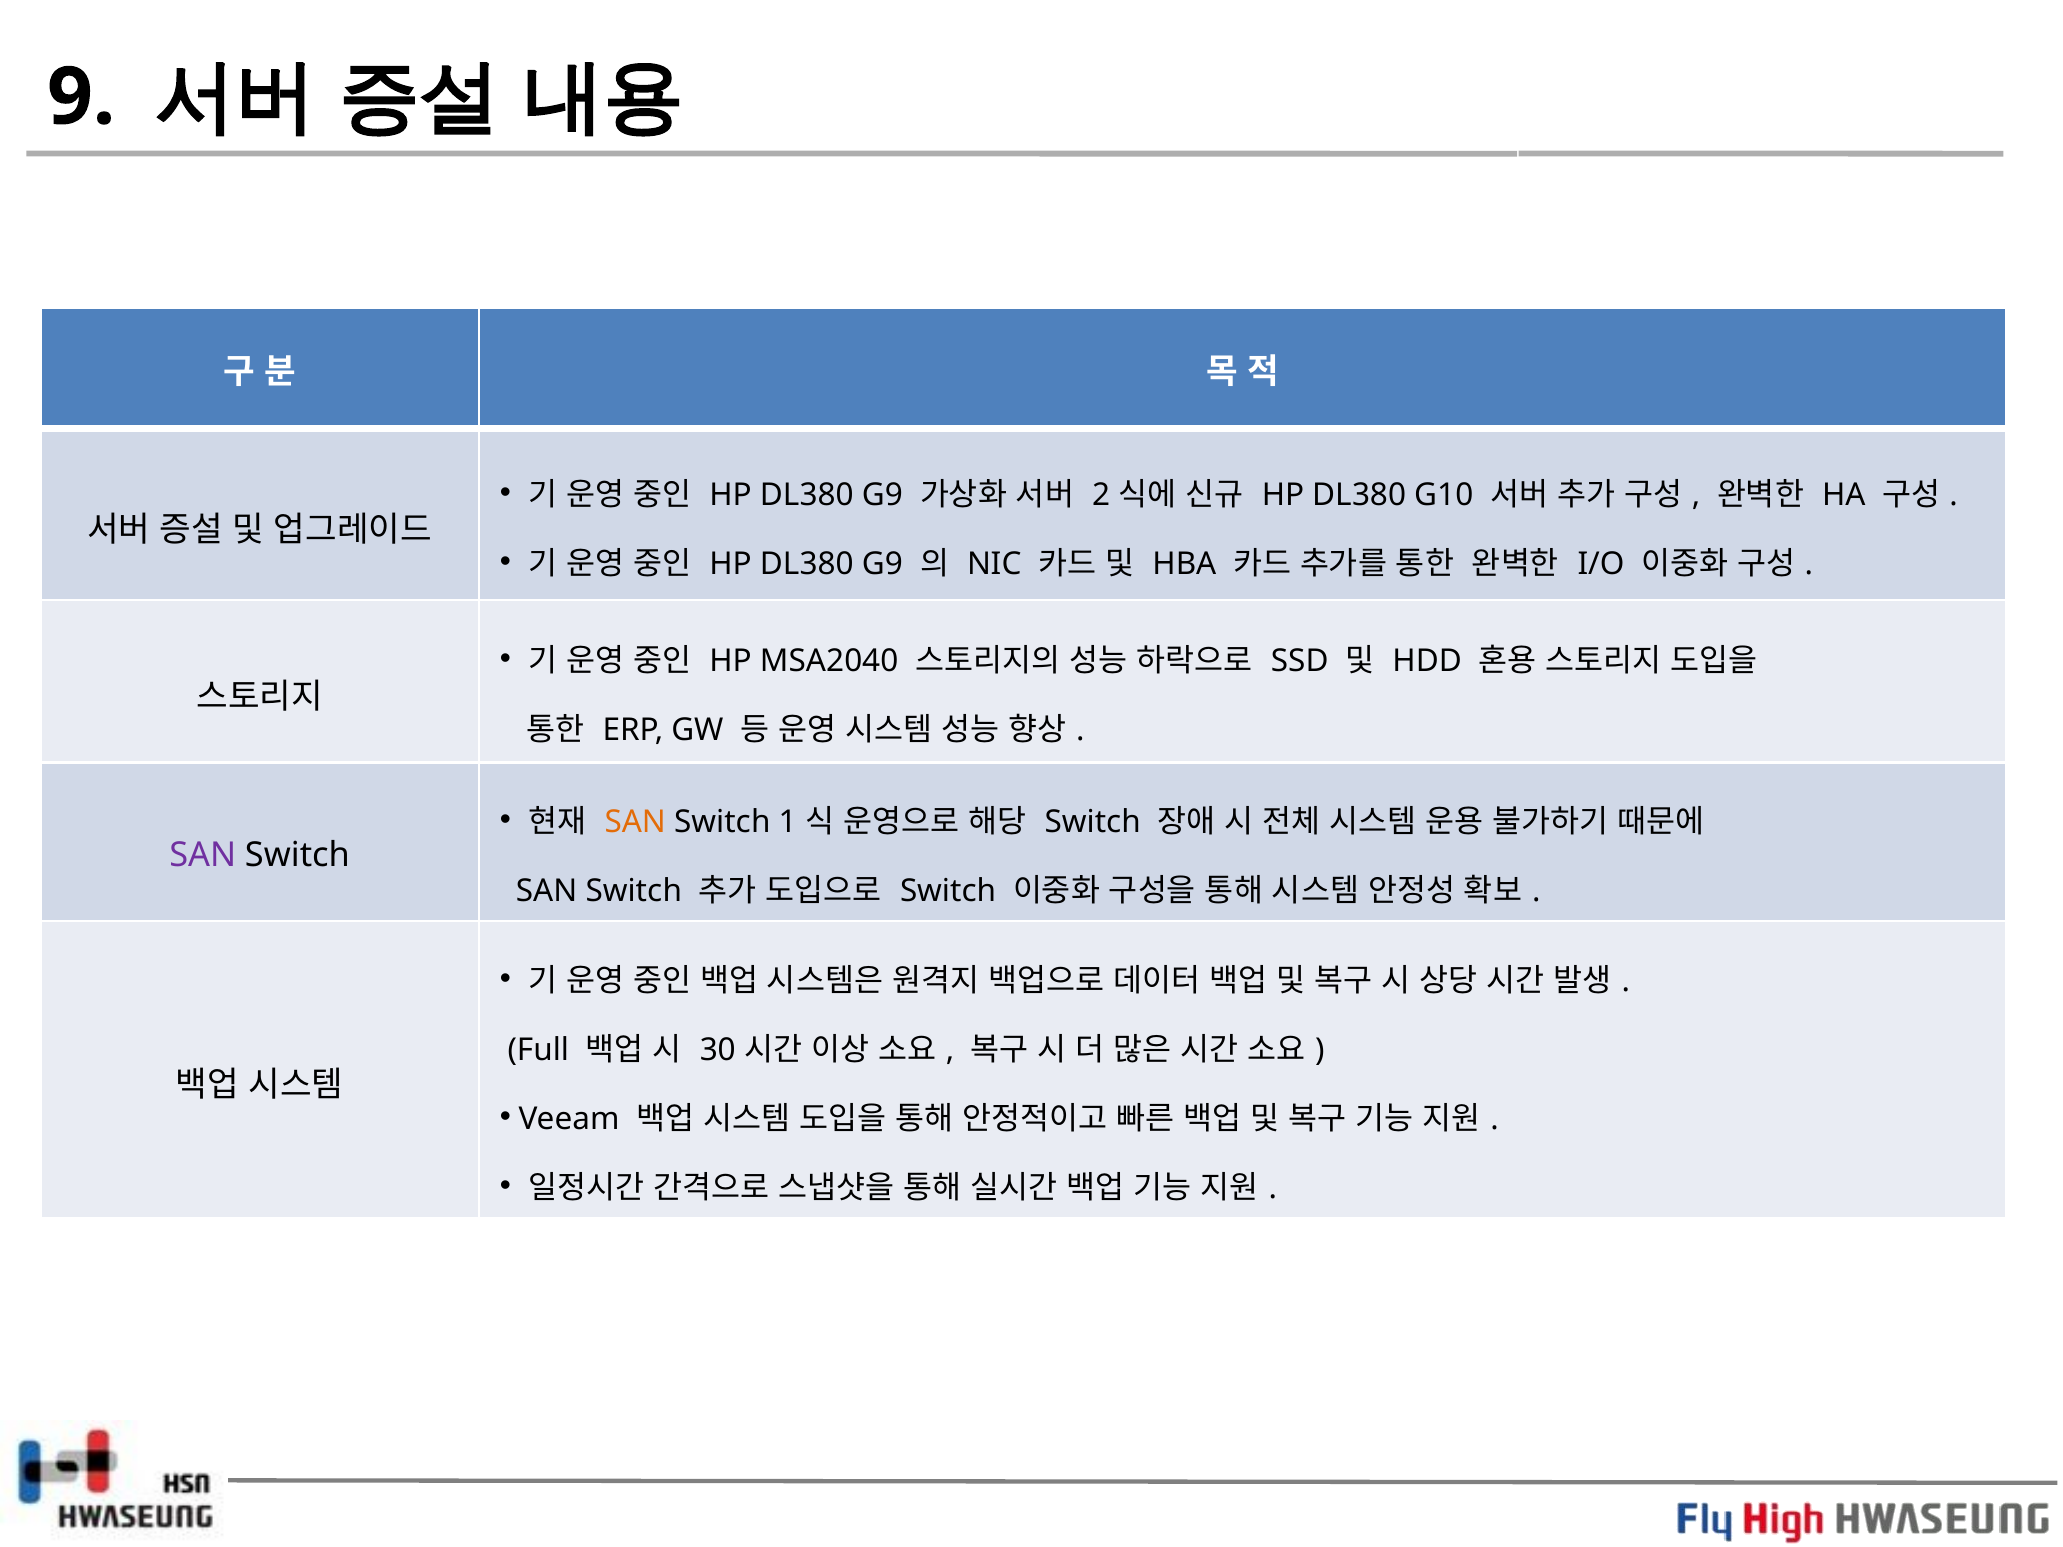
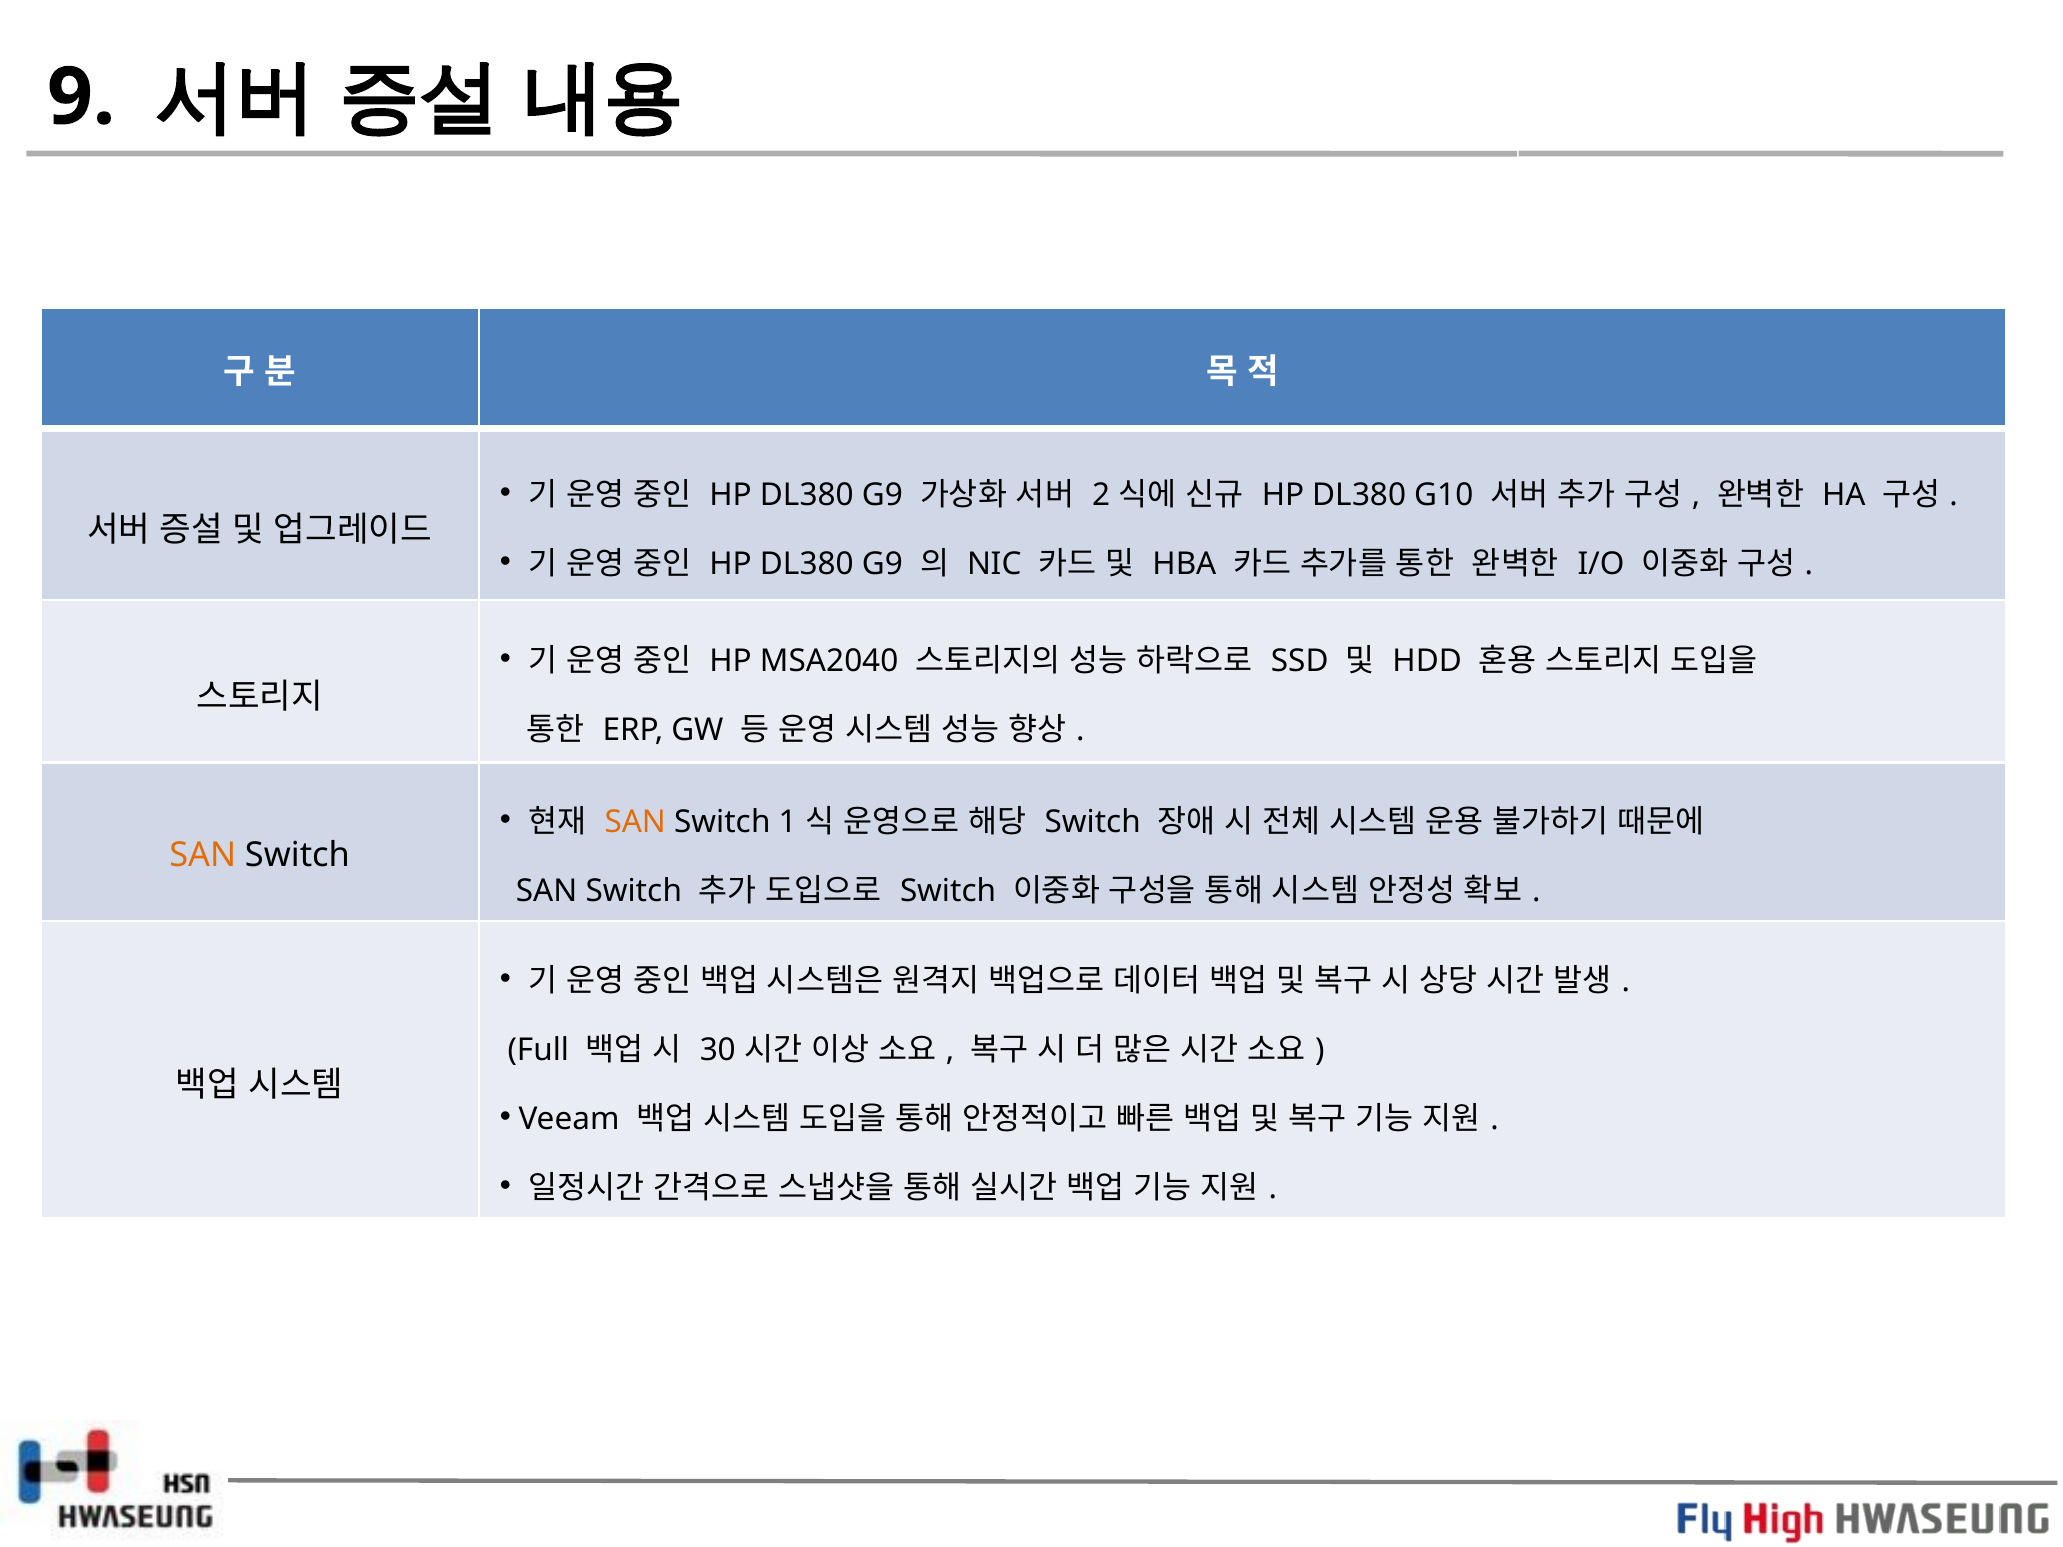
SAN at (203, 856) colour: purple -> orange
